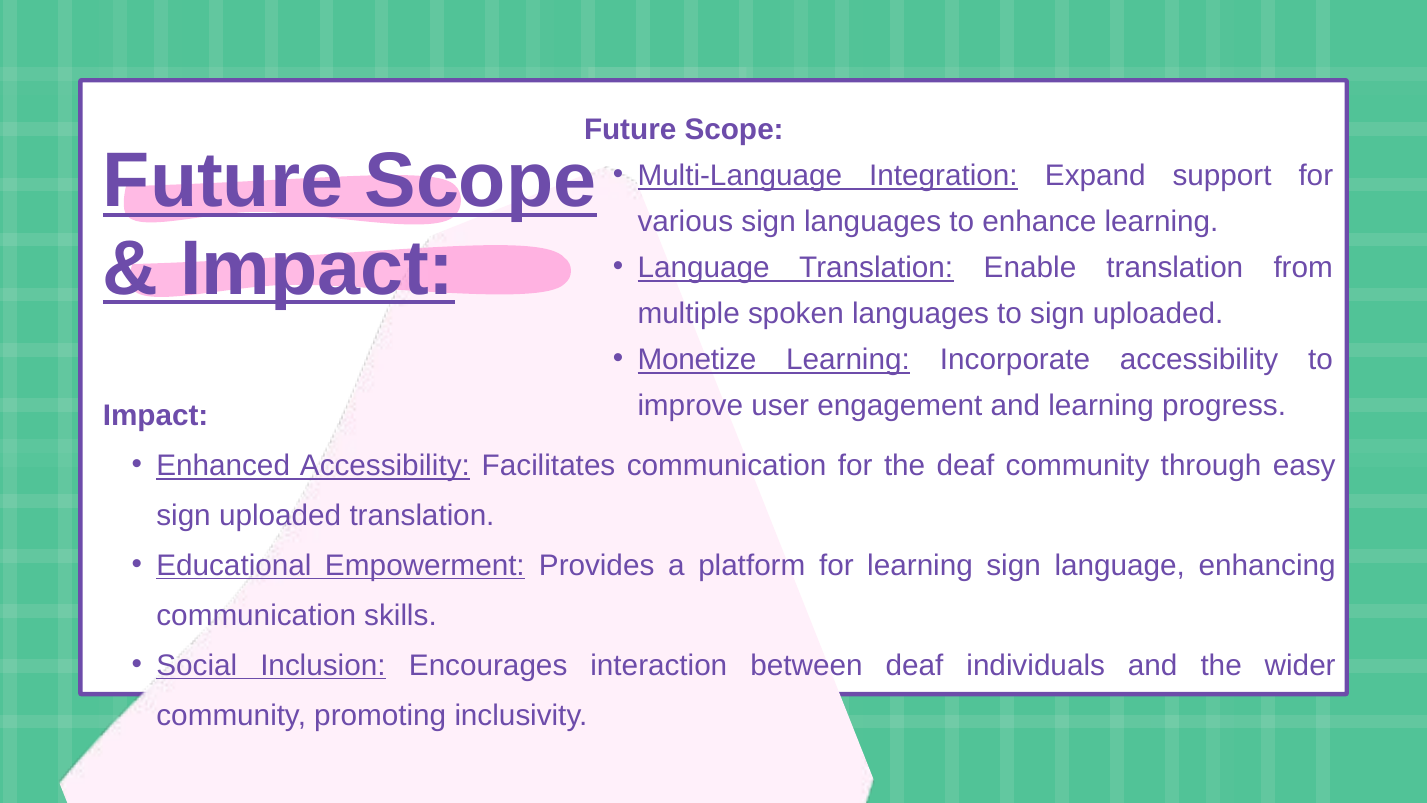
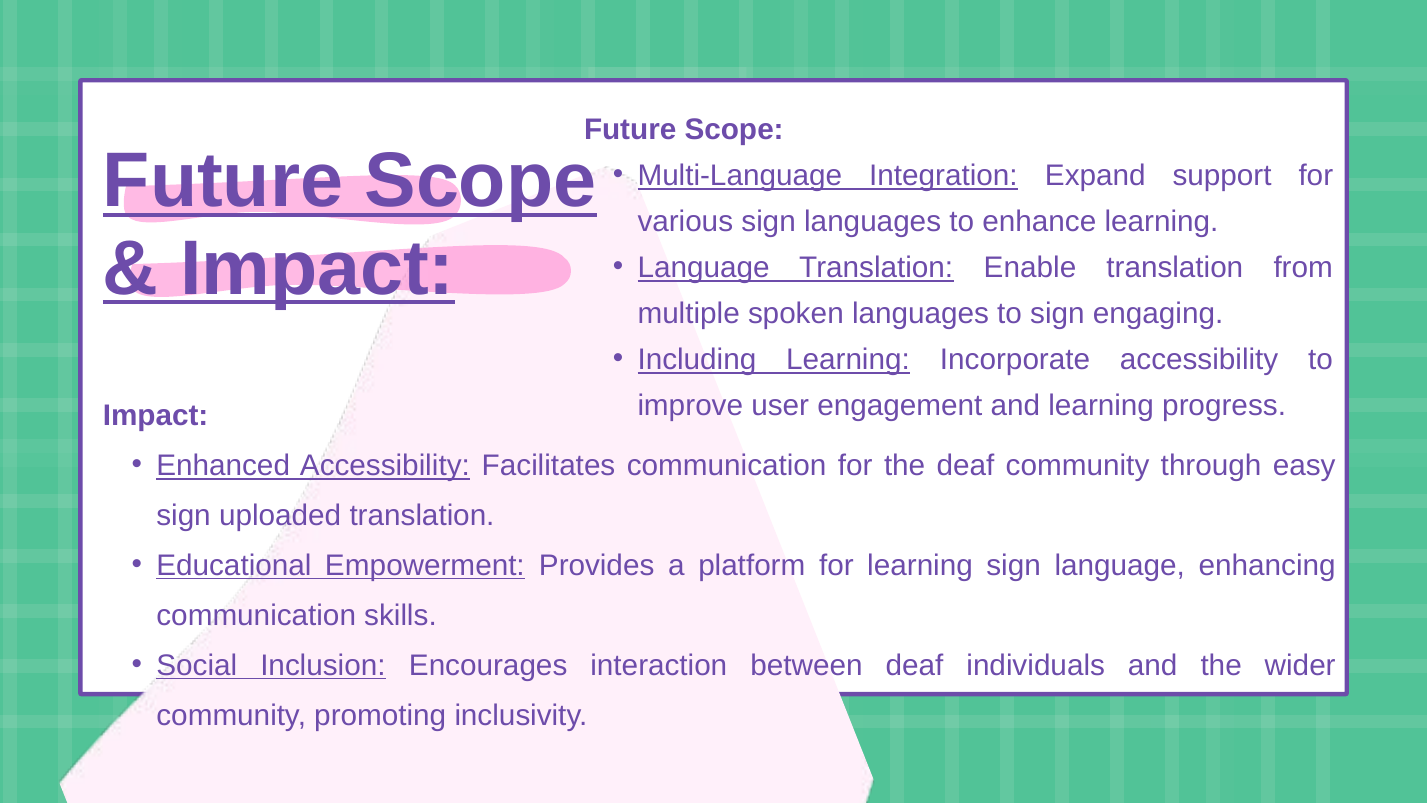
to sign uploaded: uploaded -> engaging
Monetize: Monetize -> Including
